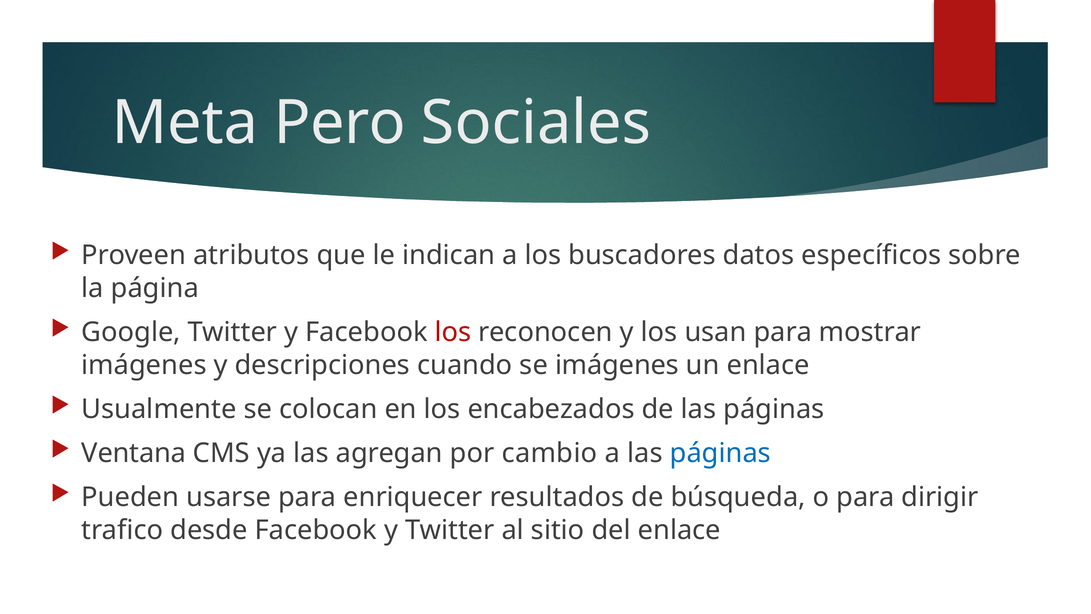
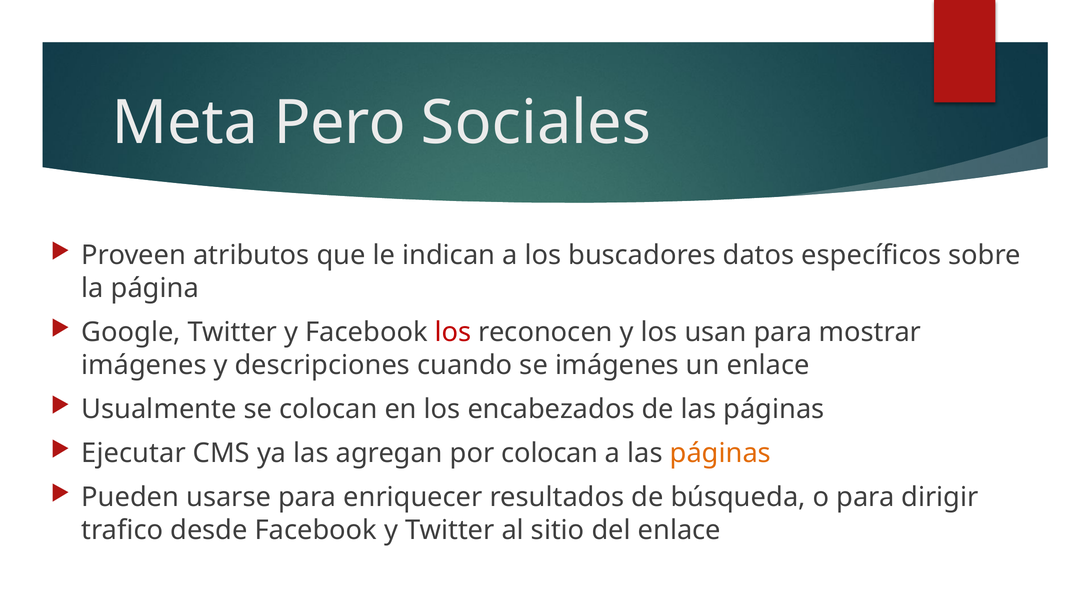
Ventana: Ventana -> Ejecutar
por cambio: cambio -> colocan
páginas at (720, 453) colour: blue -> orange
